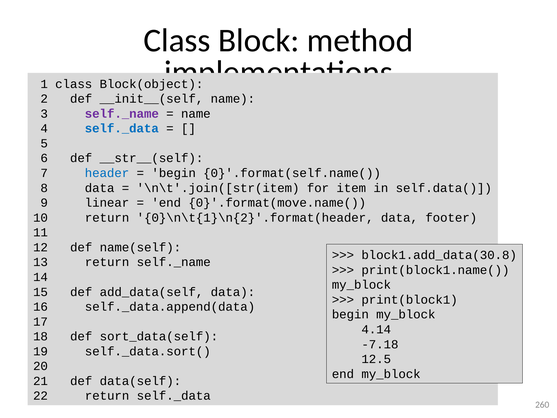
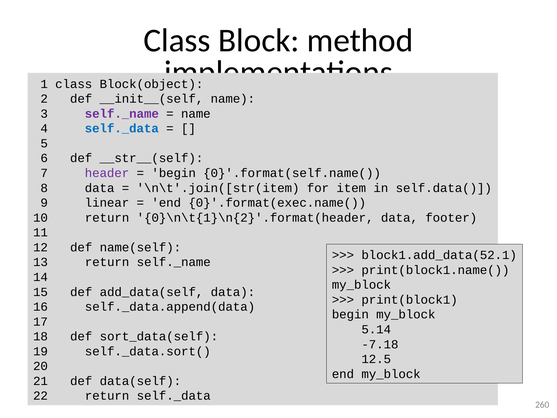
header colour: blue -> purple
0}'.format(move.name(: 0}'.format(move.name( -> 0}'.format(exec.name(
block1.add_data(30.8: block1.add_data(30.8 -> block1.add_data(52.1
4.14: 4.14 -> 5.14
